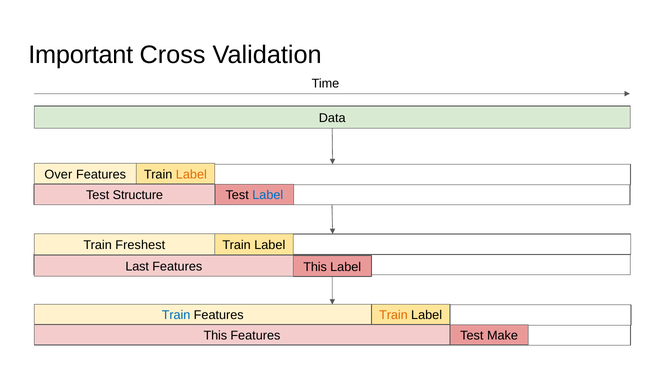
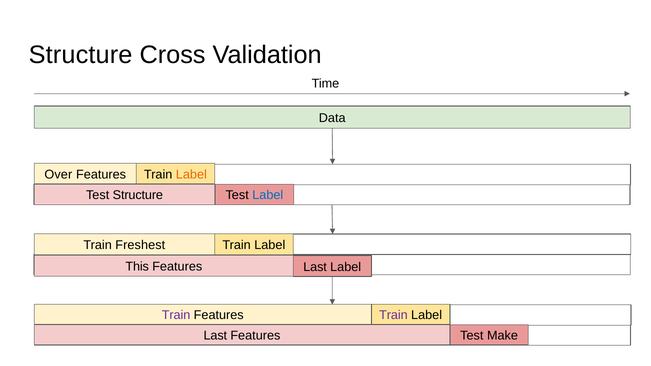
Important at (81, 55): Important -> Structure
Last: Last -> This
Features This: This -> Last
Train at (176, 315) colour: blue -> purple
Train at (393, 315) colour: orange -> purple
This at (215, 336): This -> Last
